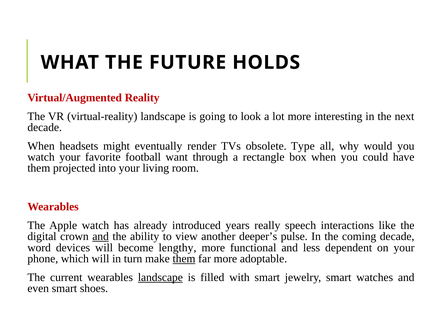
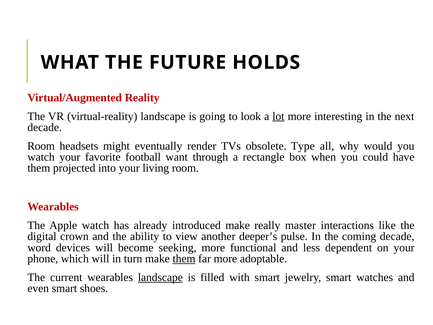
lot underline: none -> present
When at (41, 146): When -> Room
introduced years: years -> make
speech: speech -> master
and at (101, 236) underline: present -> none
lengthy: lengthy -> seeking
